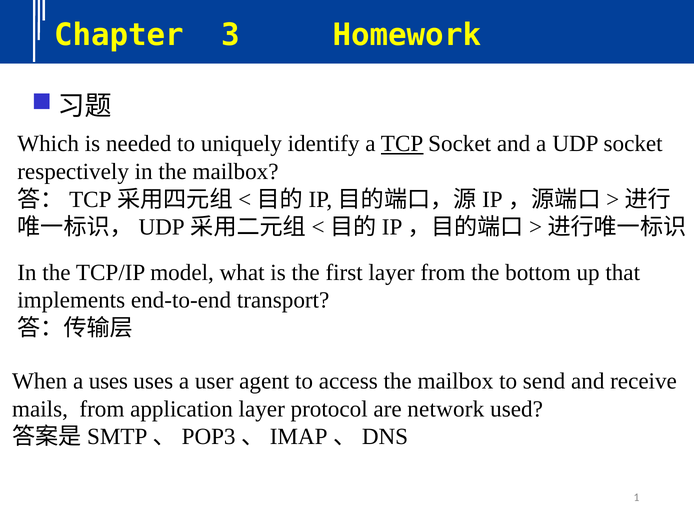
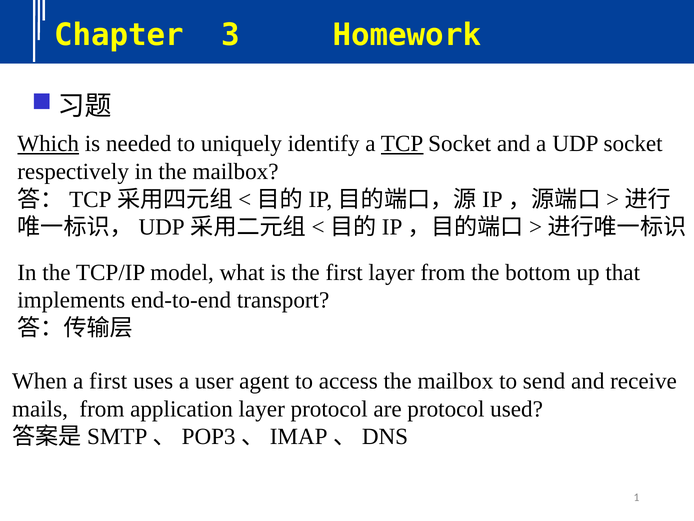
Which underline: none -> present
a uses: uses -> first
are network: network -> protocol
